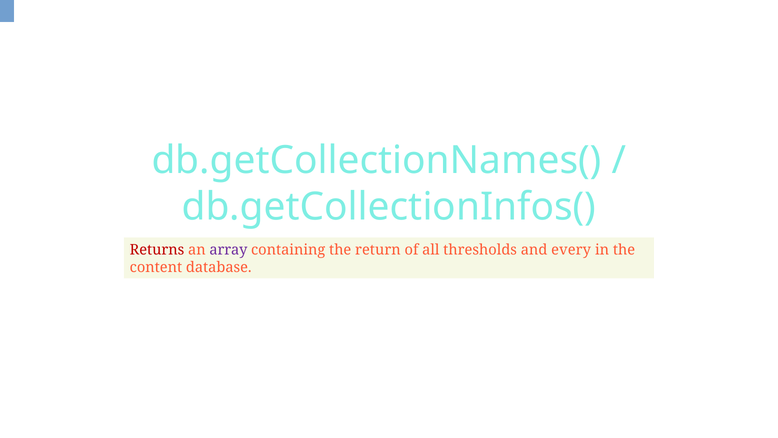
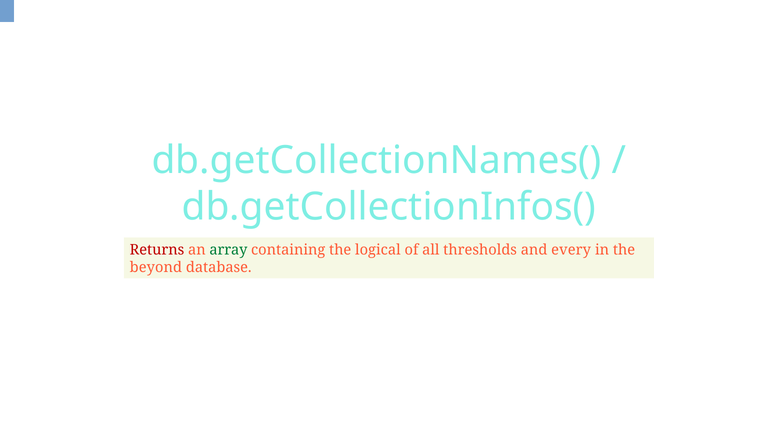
array colour: purple -> green
return: return -> logical
content: content -> beyond
